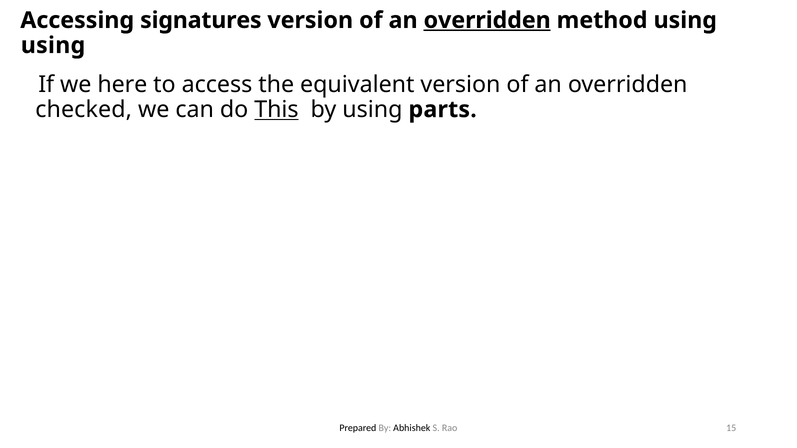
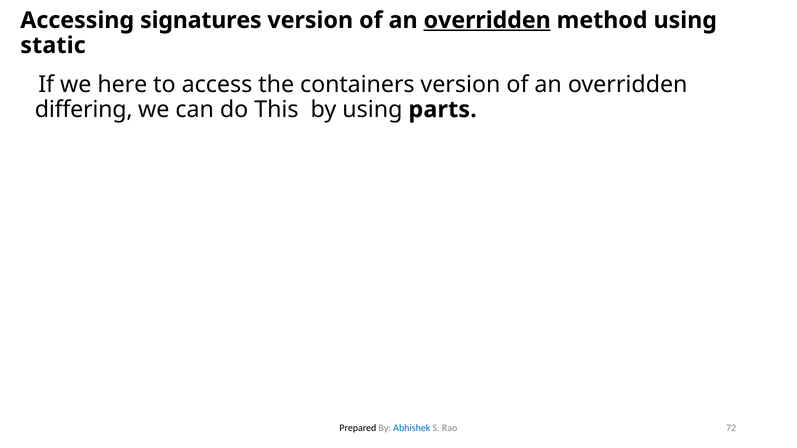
using at (53, 45): using -> static
equivalent: equivalent -> containers
checked: checked -> differing
This underline: present -> none
Abhishek colour: black -> blue
15: 15 -> 72
